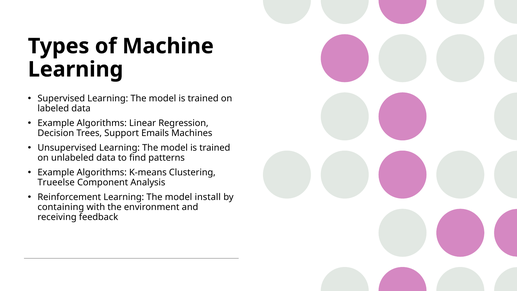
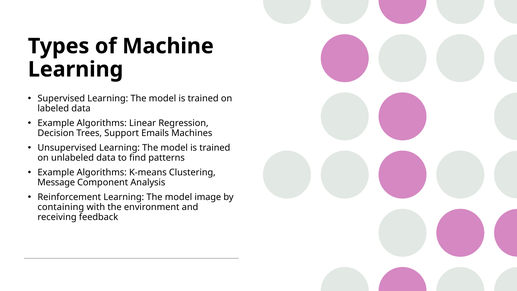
Trueelse: Trueelse -> Message
install: install -> image
